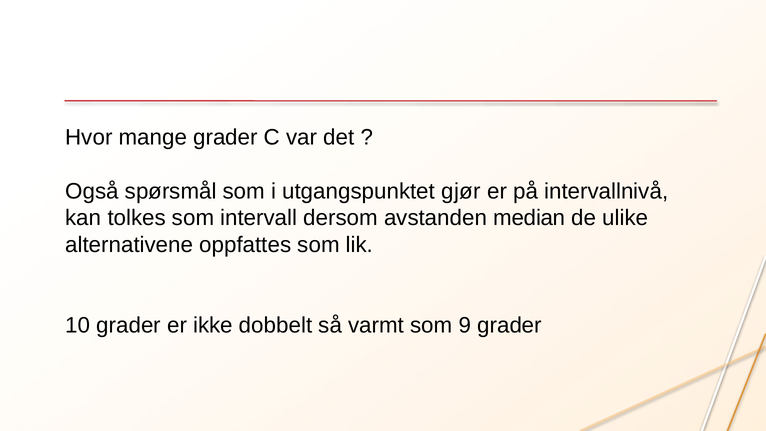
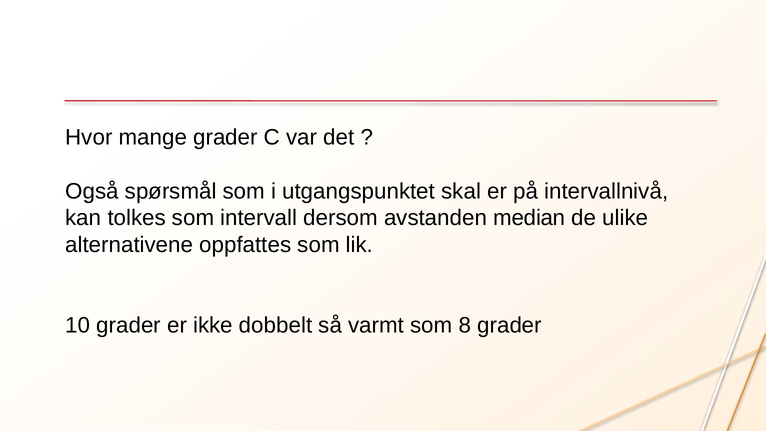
gjør: gjør -> skal
9: 9 -> 8
